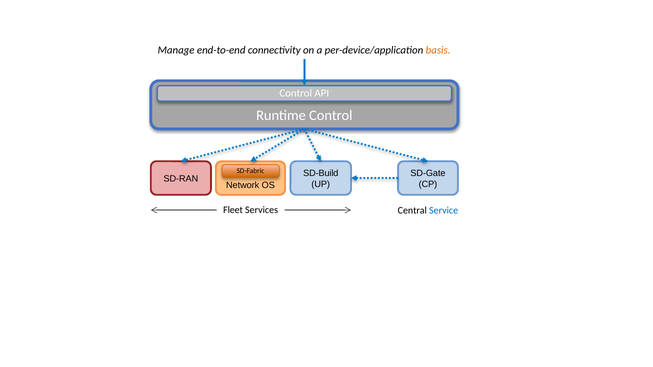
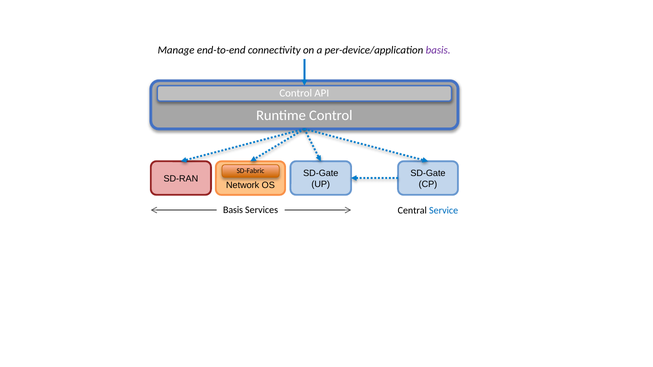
basis at (438, 50) colour: orange -> purple
SD-Fabric SD-Build: SD-Build -> SD-Gate
Fleet at (233, 210): Fleet -> Basis
